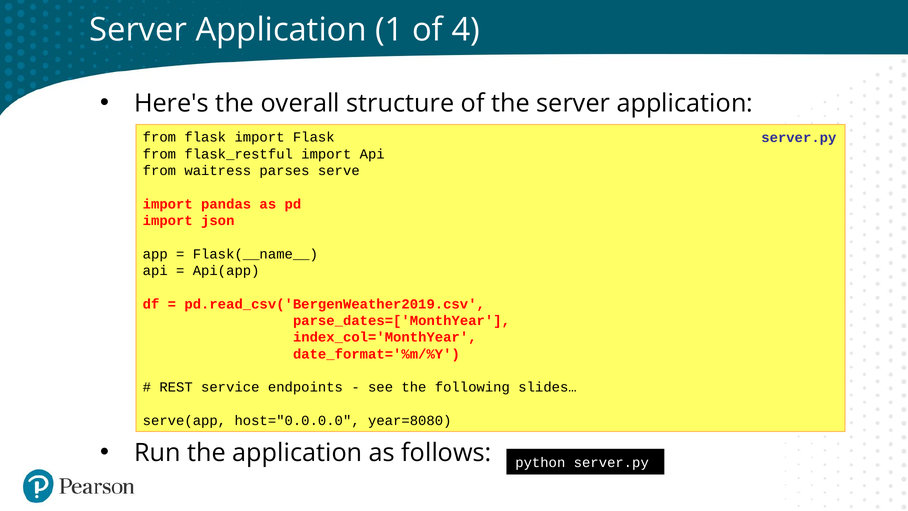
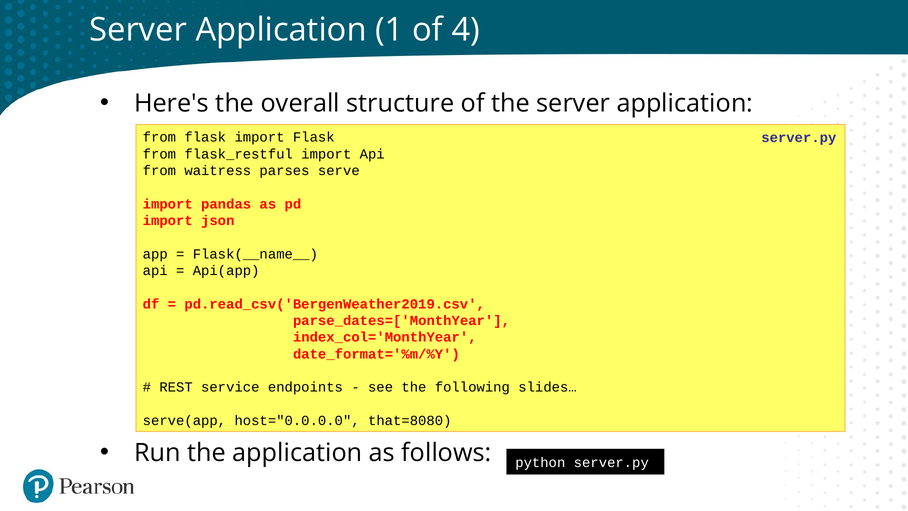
year=8080: year=8080 -> that=8080
